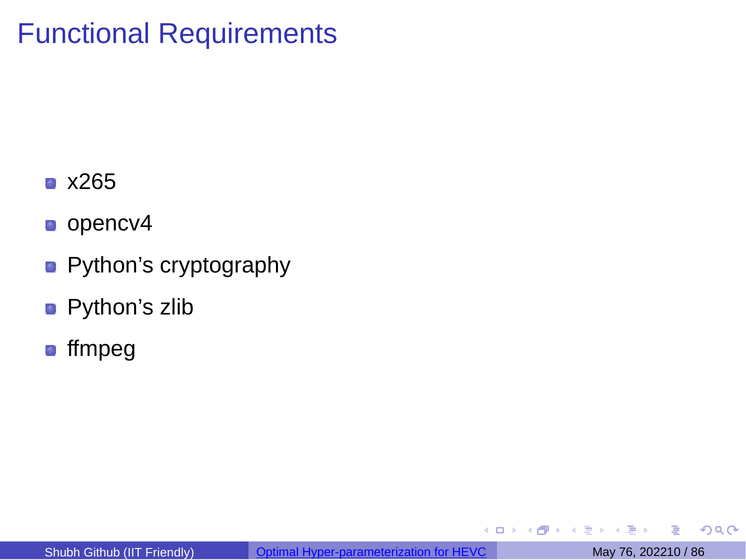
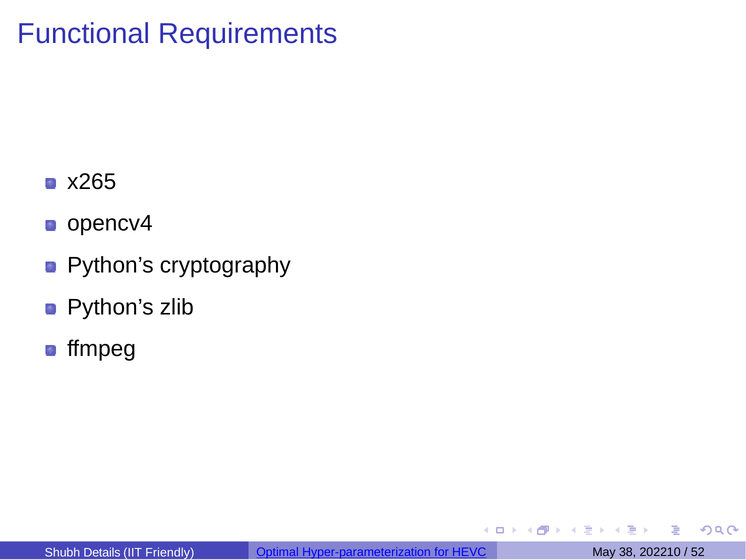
Github: Github -> Details
76: 76 -> 38
86: 86 -> 52
